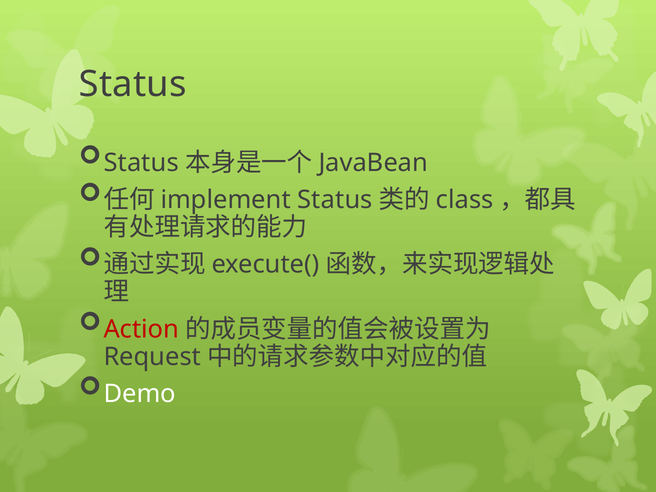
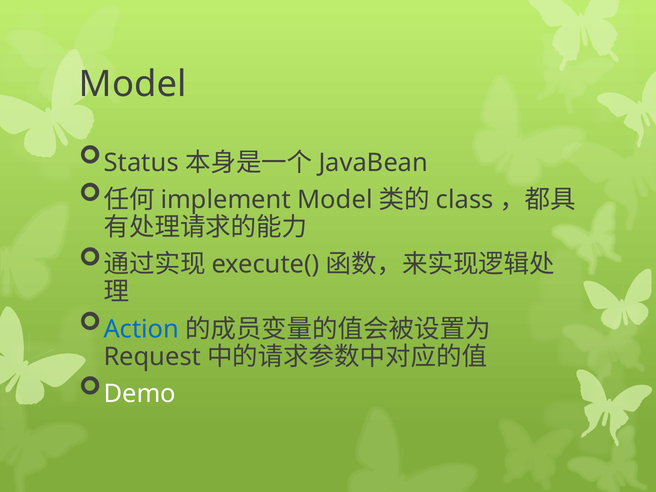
Status at (133, 84): Status -> Model
Status at (335, 200): Status -> Model
Action colour: red -> blue
